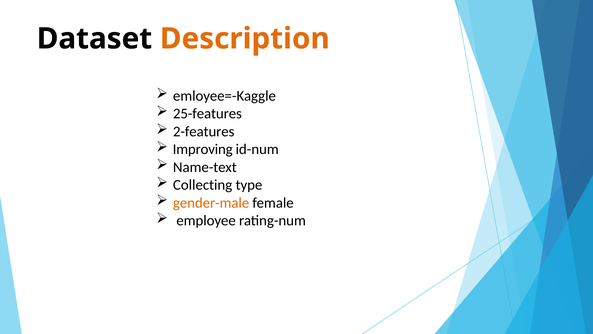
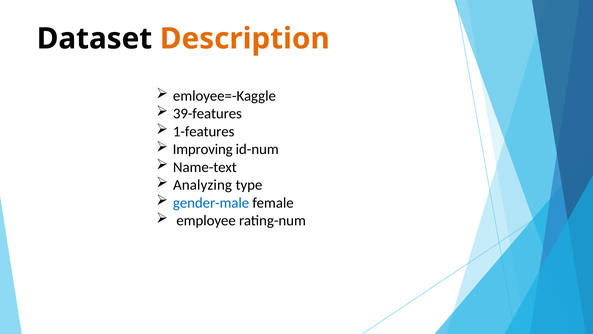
25-features: 25-features -> 39-features
2-features: 2-features -> 1-features
Collecting: Collecting -> Analyzing
gender-male colour: orange -> blue
